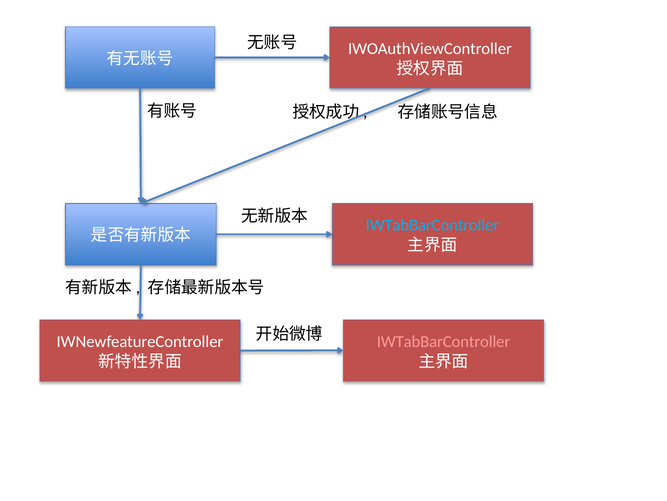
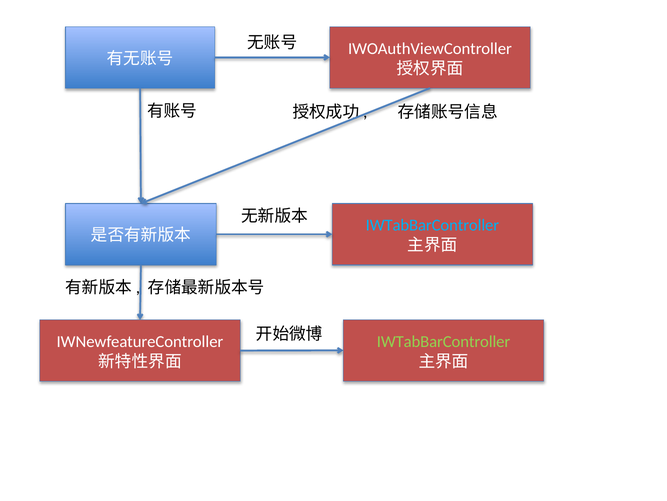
IWTabBarController at (444, 341) colour: pink -> light green
